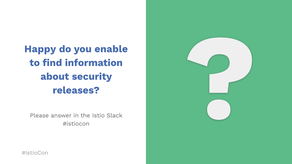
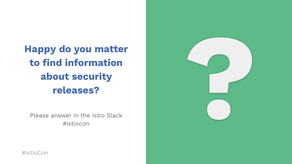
enable: enable -> matter
